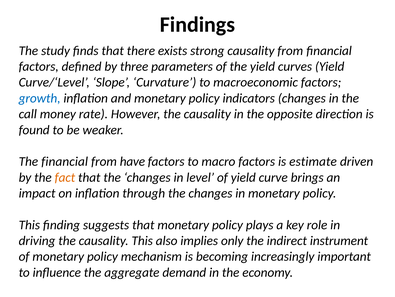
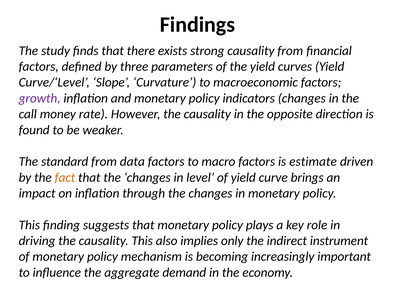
growth colour: blue -> purple
The financial: financial -> standard
have: have -> data
